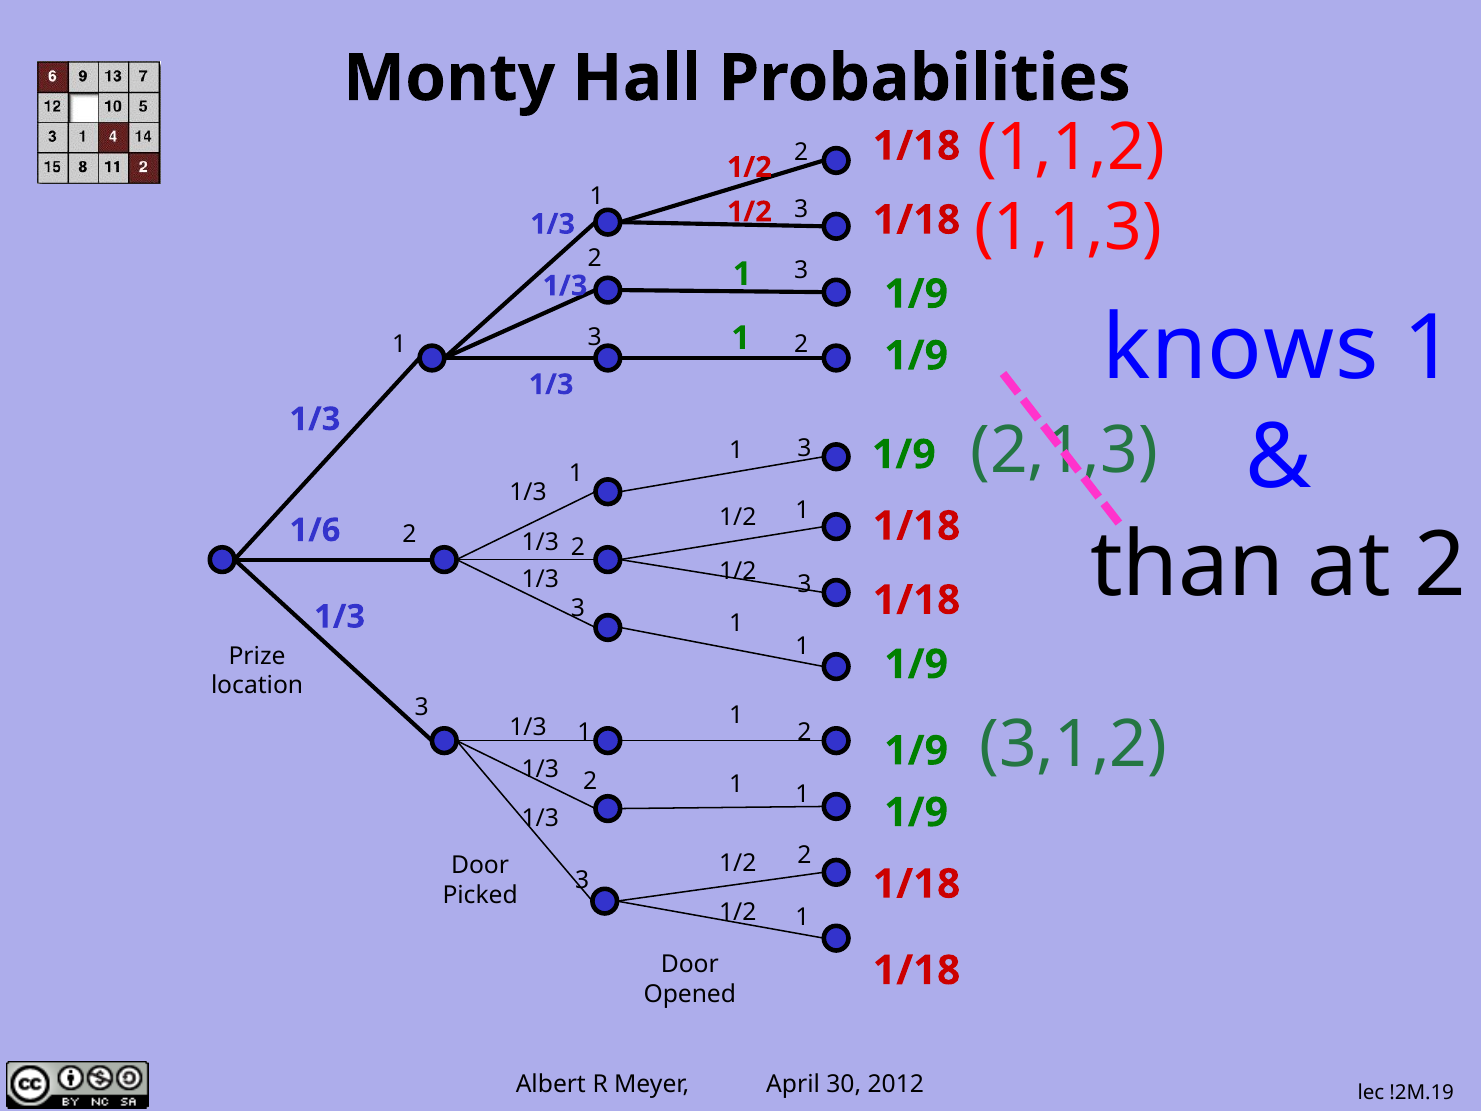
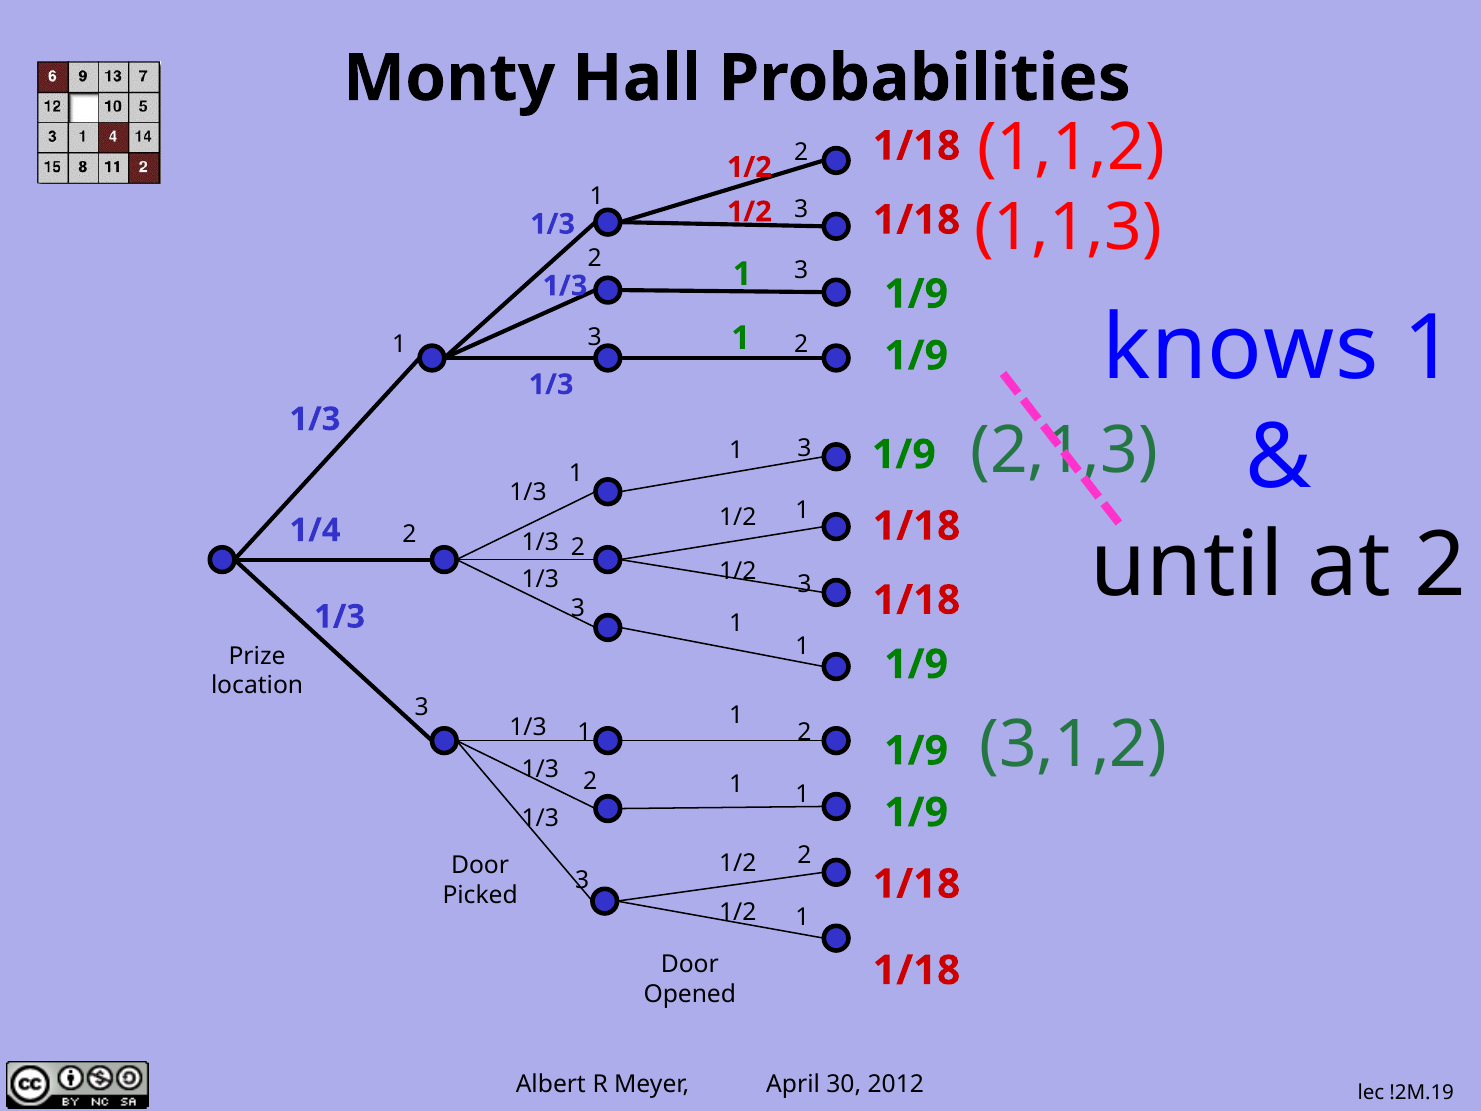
1/6: 1/6 -> 1/4
than: than -> until
